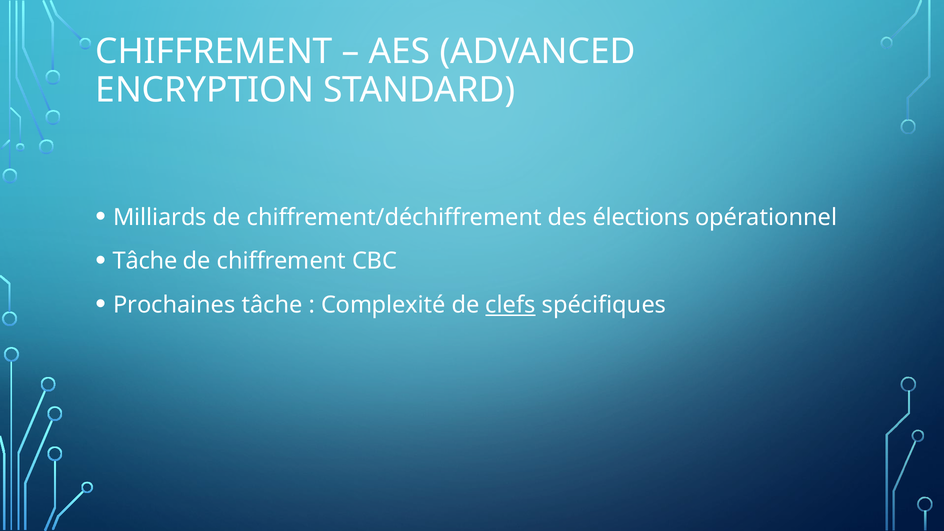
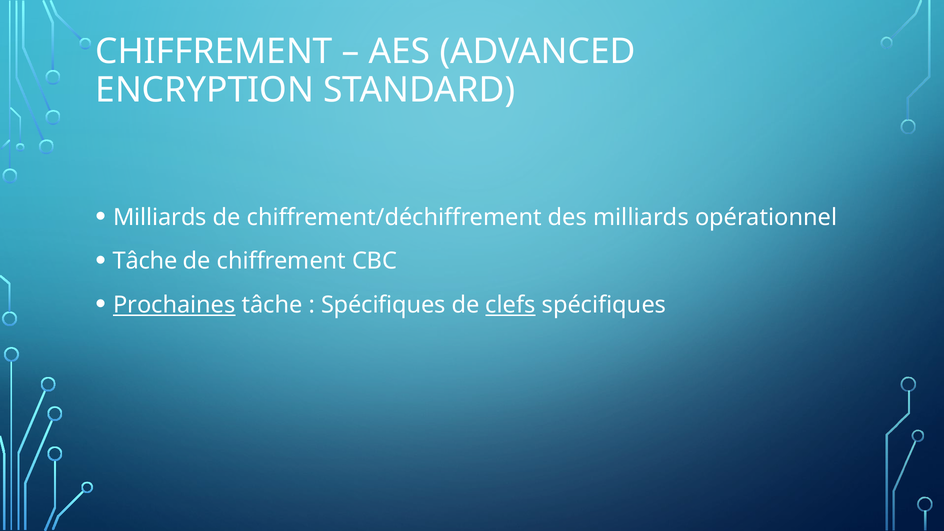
des élections: élections -> milliards
Prochaines underline: none -> present
Complexité at (383, 305): Complexité -> Spécifiques
